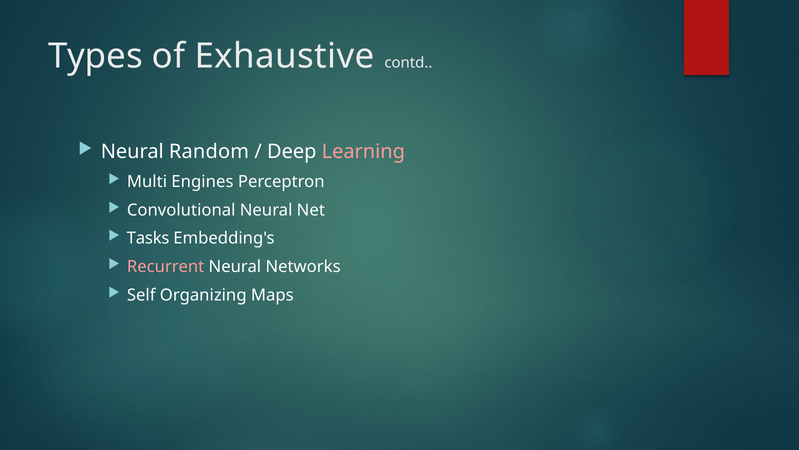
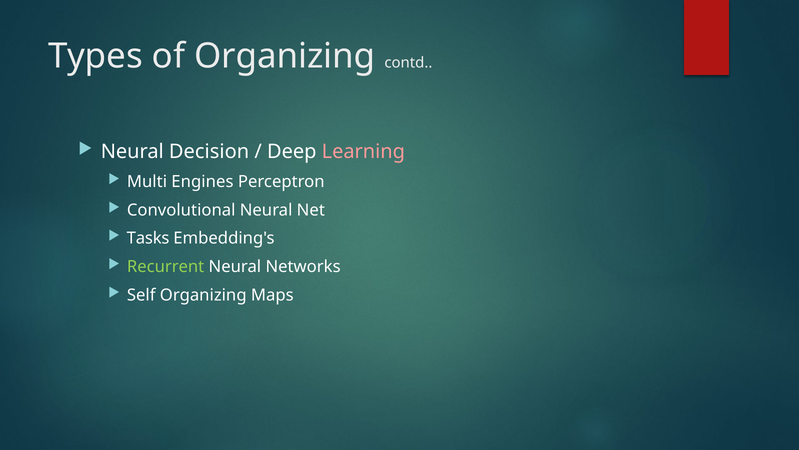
of Exhaustive: Exhaustive -> Organizing
Random: Random -> Decision
Recurrent colour: pink -> light green
